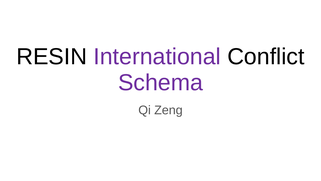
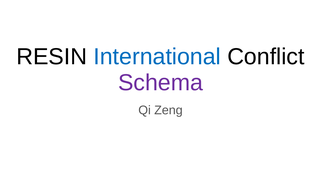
International colour: purple -> blue
